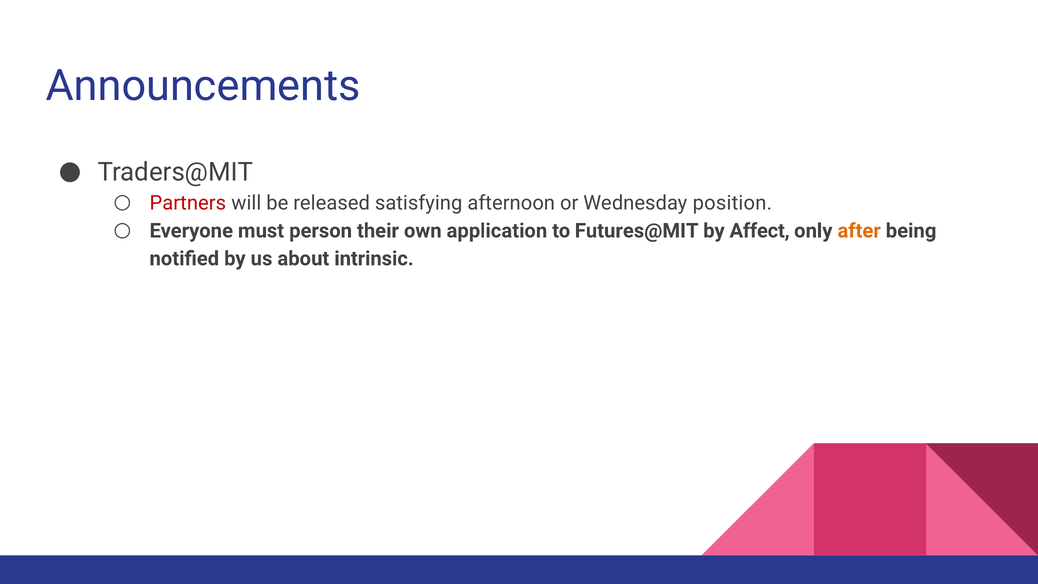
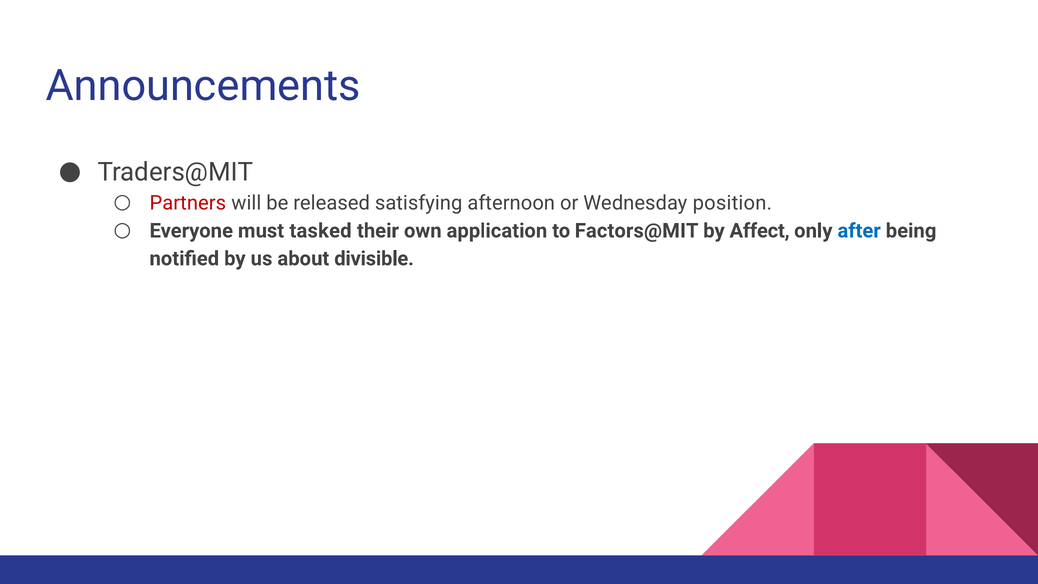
person: person -> tasked
Futures@MIT: Futures@MIT -> Factors@MIT
after colour: orange -> blue
intrinsic: intrinsic -> divisible
